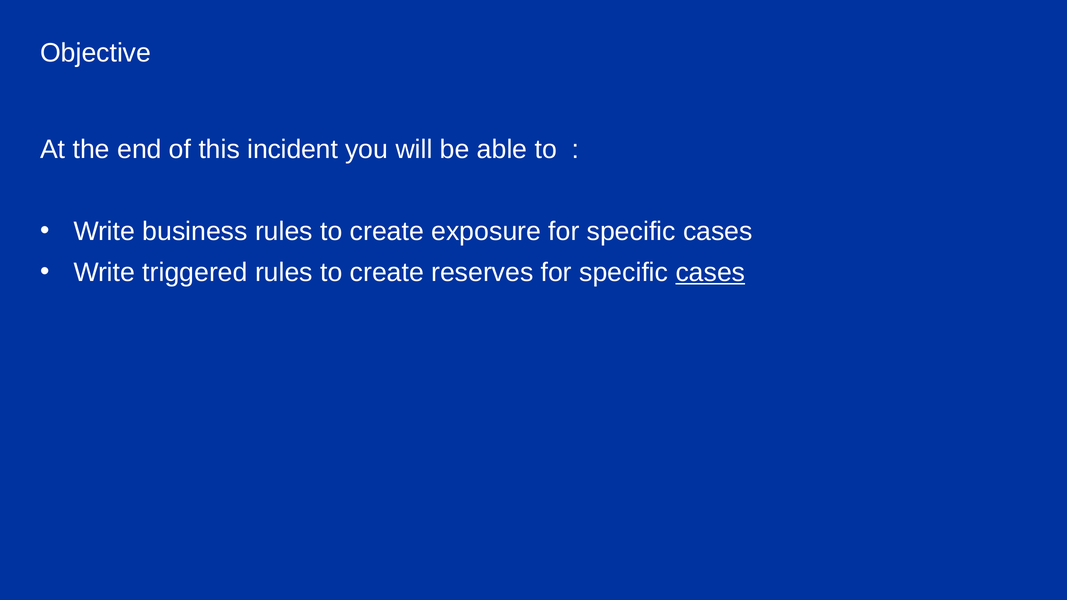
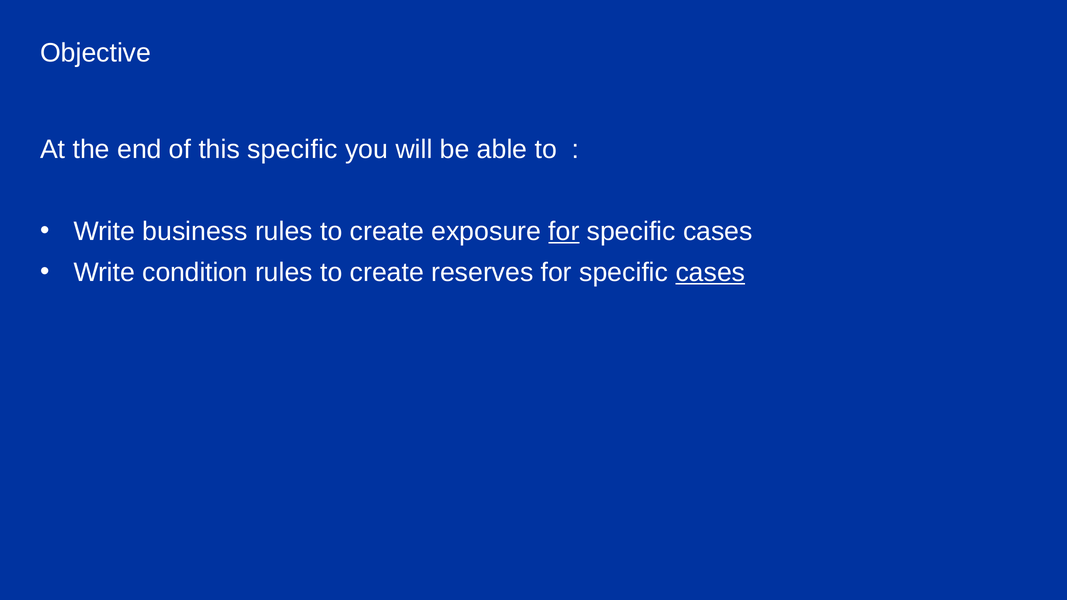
this incident: incident -> specific
for at (564, 231) underline: none -> present
triggered: triggered -> condition
